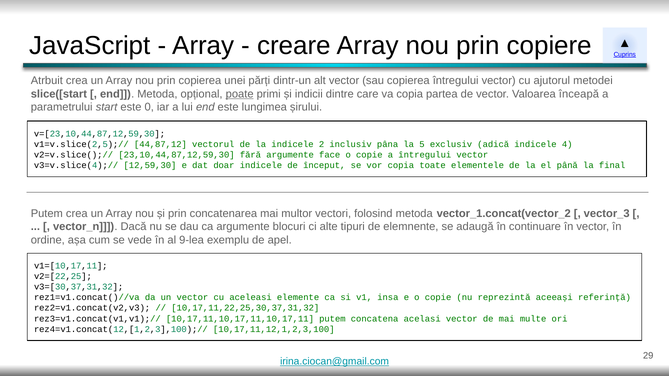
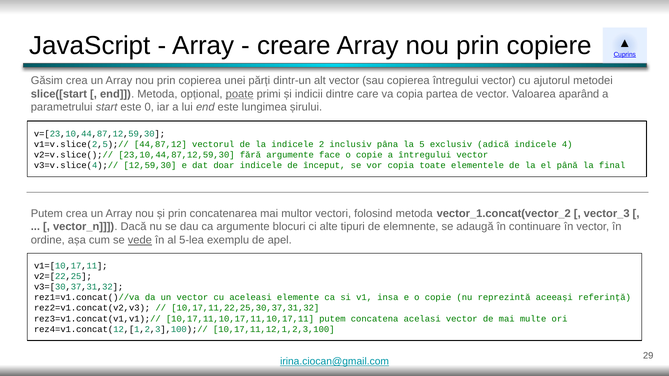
Atrbuit: Atrbuit -> Găsim
înceapă: înceapă -> aparând
vede underline: none -> present
9-lea: 9-lea -> 5-lea
